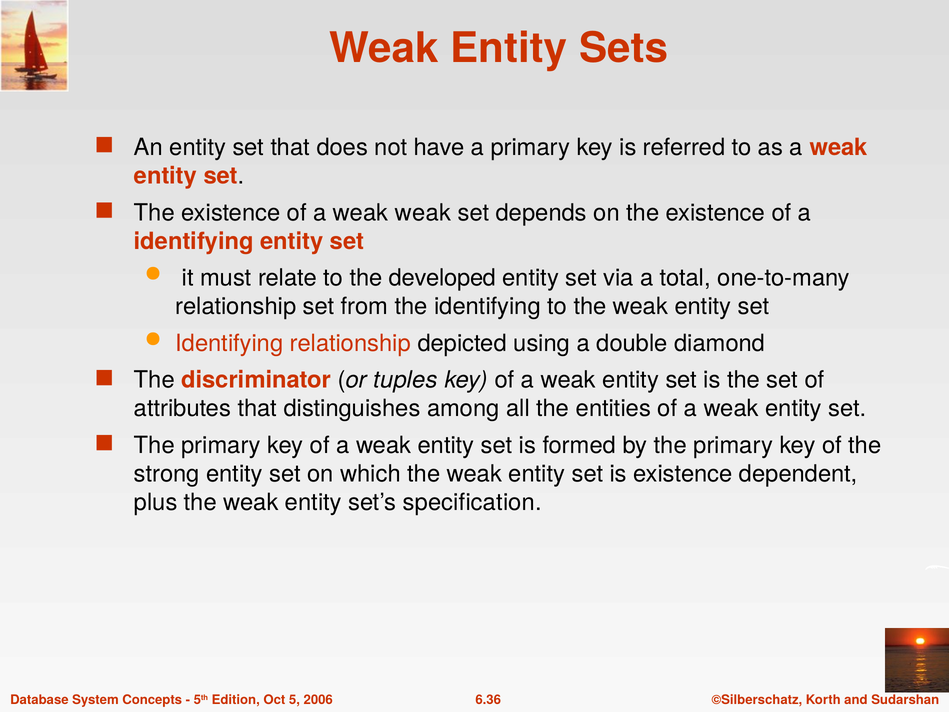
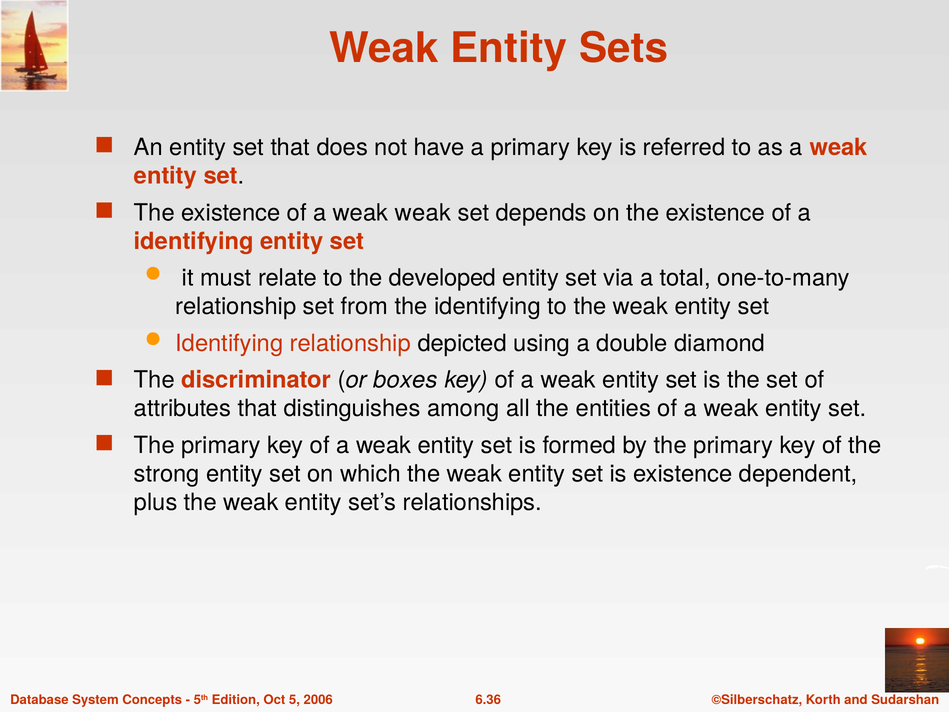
tuples: tuples -> boxes
specification: specification -> relationships
